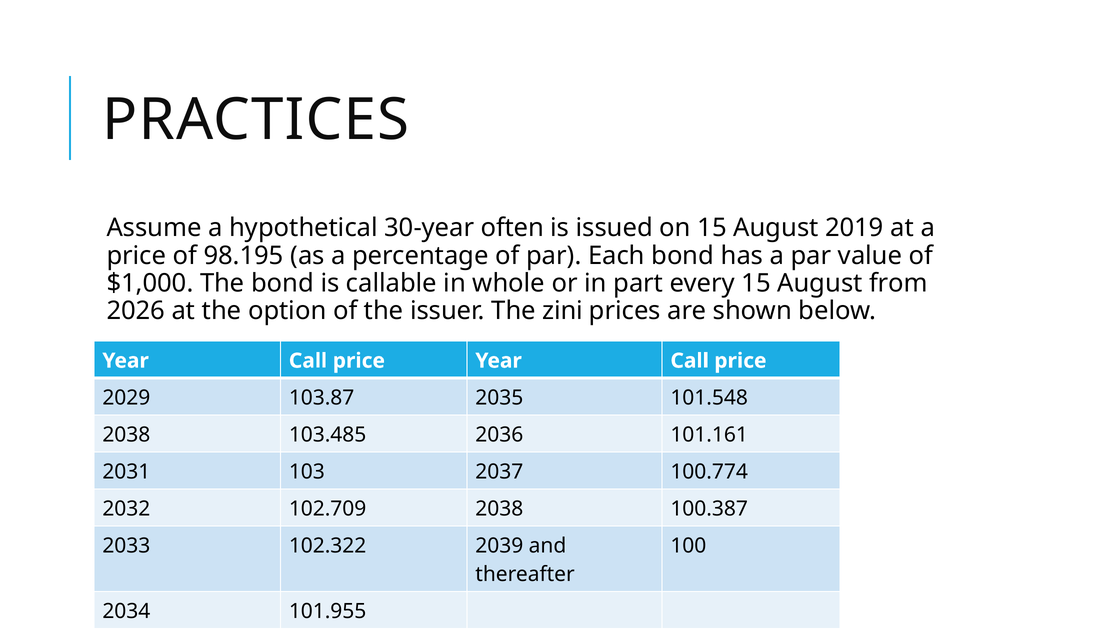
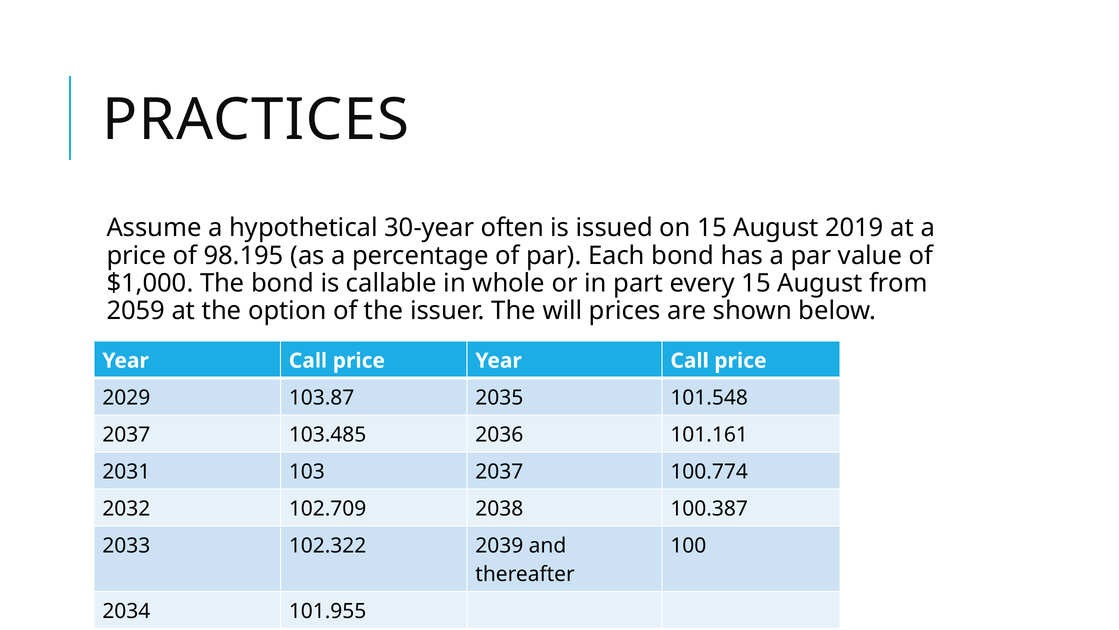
2026: 2026 -> 2059
zini: zini -> will
2038 at (126, 434): 2038 -> 2037
